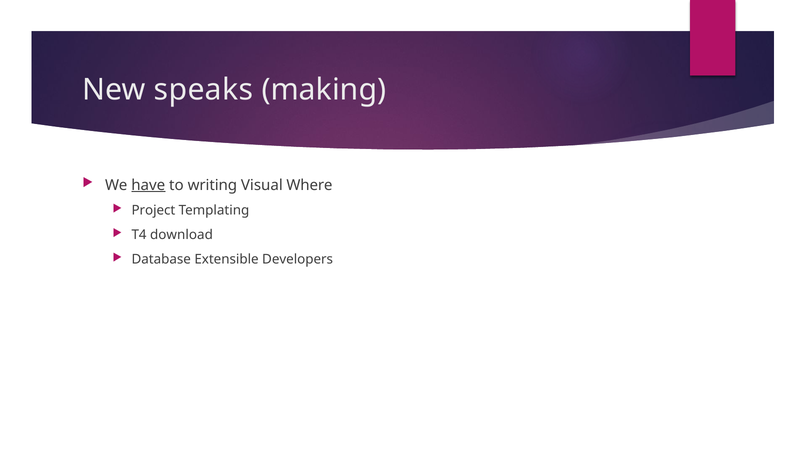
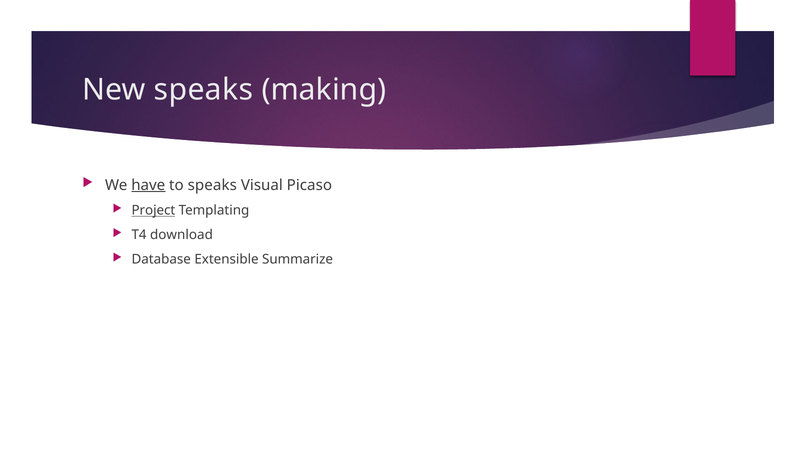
to writing: writing -> speaks
Where: Where -> Picaso
Project underline: none -> present
Developers: Developers -> Summarize
